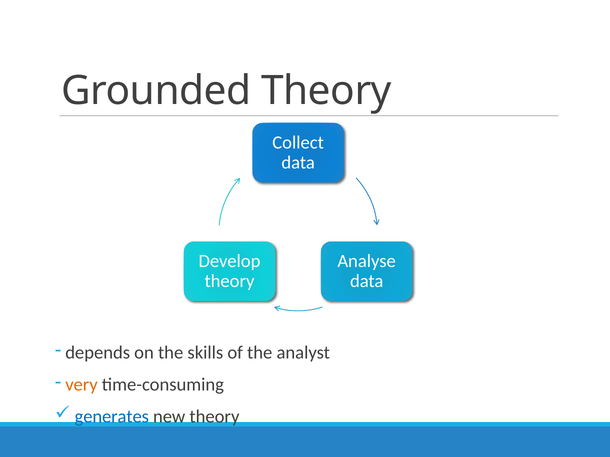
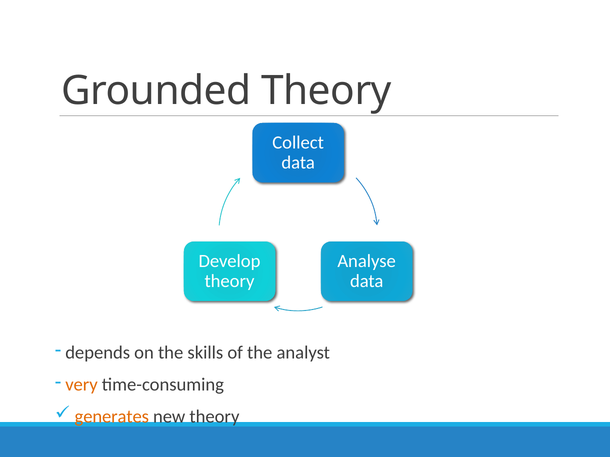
generates colour: blue -> orange
